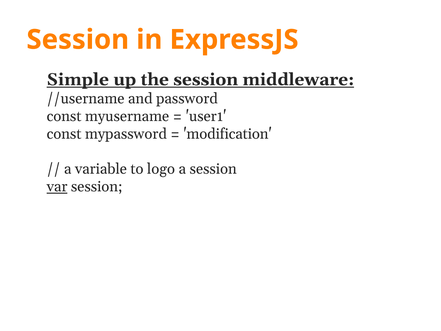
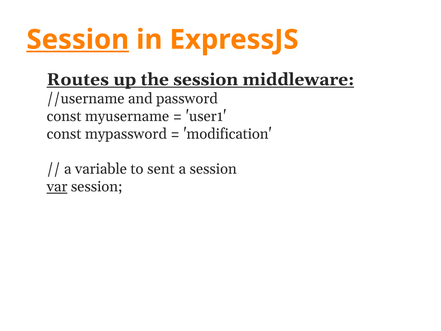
Session at (78, 40) underline: none -> present
Simple: Simple -> Routes
logo: logo -> sent
